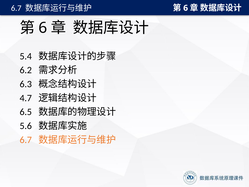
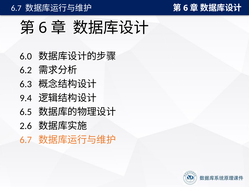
5.4: 5.4 -> 6.0
4.7: 4.7 -> 9.4
5.6: 5.6 -> 2.6
